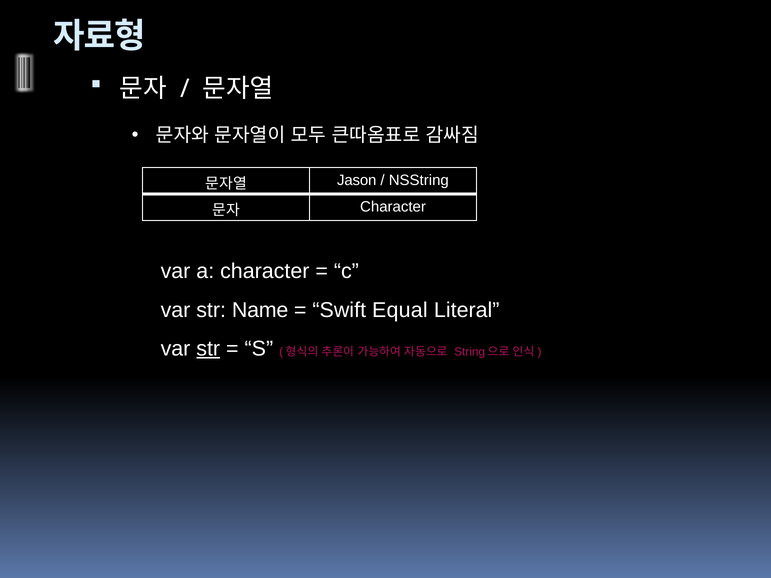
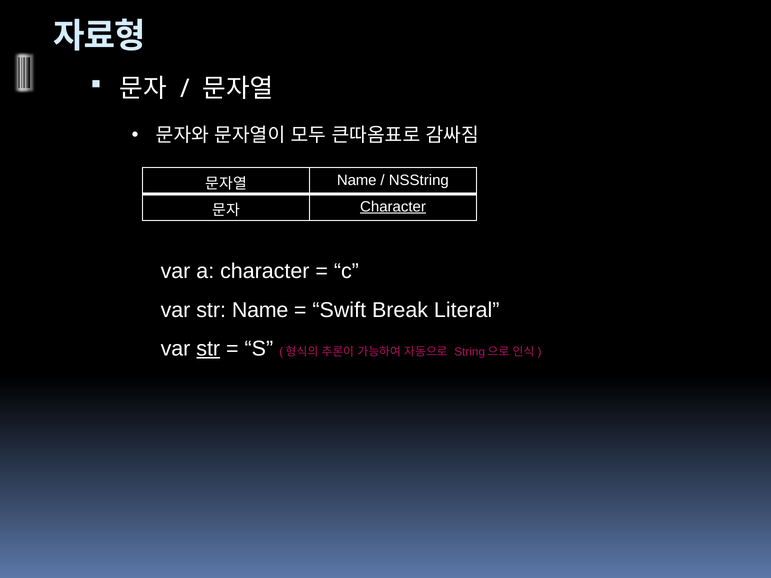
Jason at (357, 180): Jason -> Name
Character at (393, 207) underline: none -> present
Equal: Equal -> Break
